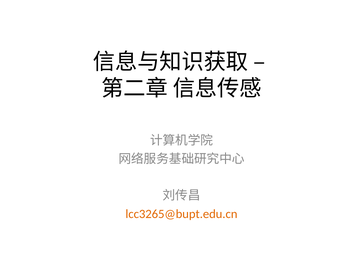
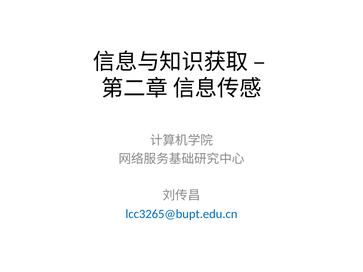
lcc3265@bupt.edu.cn colour: orange -> blue
